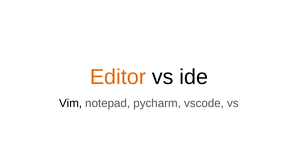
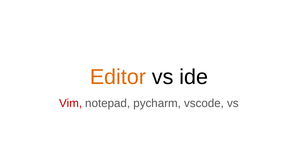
Vim colour: black -> red
